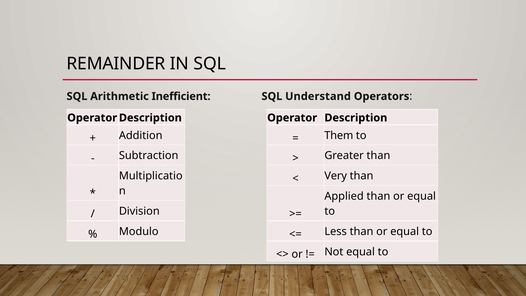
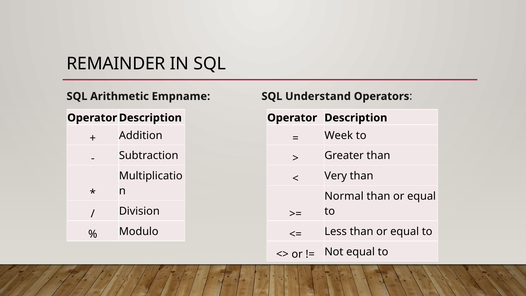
Inefficient: Inefficient -> Empname
Them: Them -> Week
Applied: Applied -> Normal
